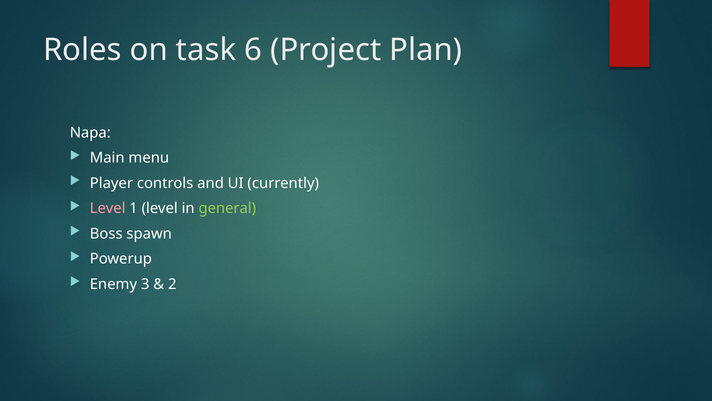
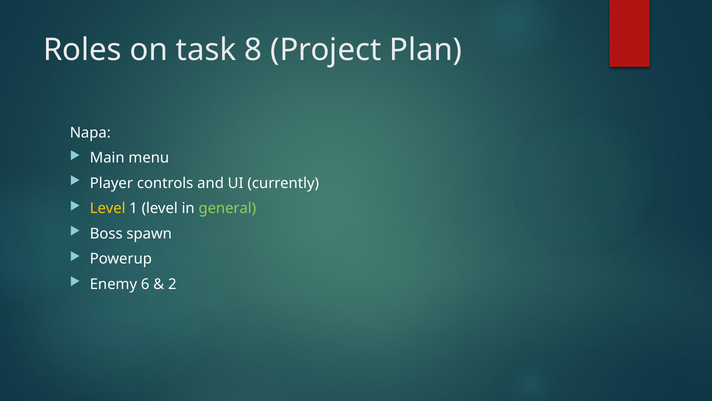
6: 6 -> 8
Level at (108, 208) colour: pink -> yellow
3: 3 -> 6
